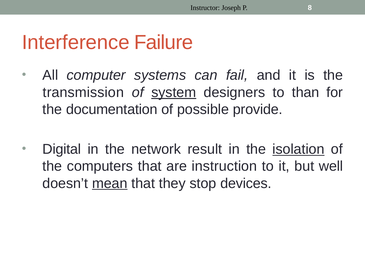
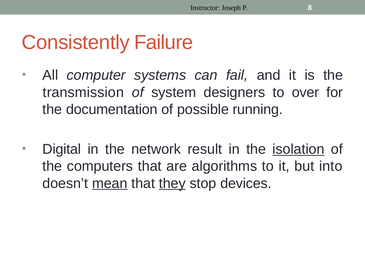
Interference: Interference -> Consistently
system underline: present -> none
than: than -> over
provide: provide -> running
instruction: instruction -> algorithms
well: well -> into
they underline: none -> present
